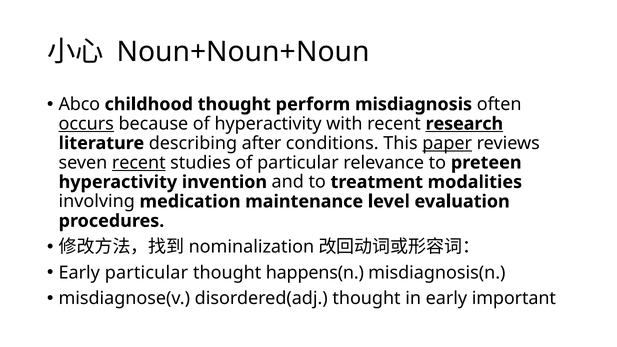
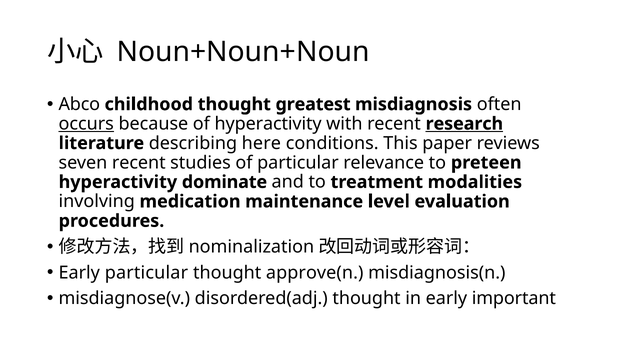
perform: perform -> greatest
after: after -> here
paper underline: present -> none
recent at (139, 163) underline: present -> none
invention: invention -> dominate
happens(n: happens(n -> approve(n
